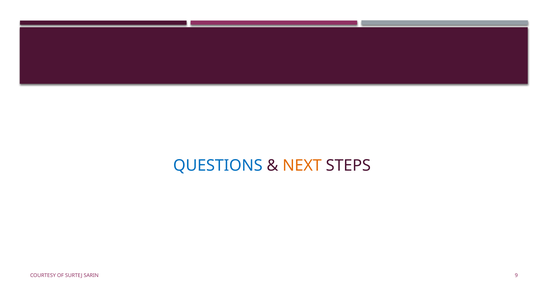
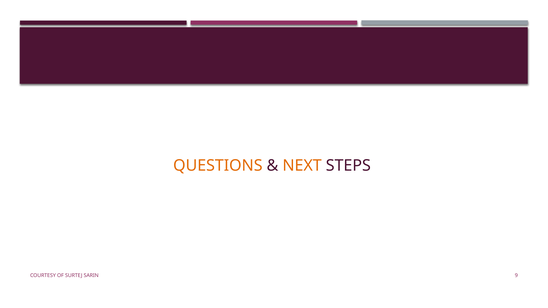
QUESTIONS colour: blue -> orange
